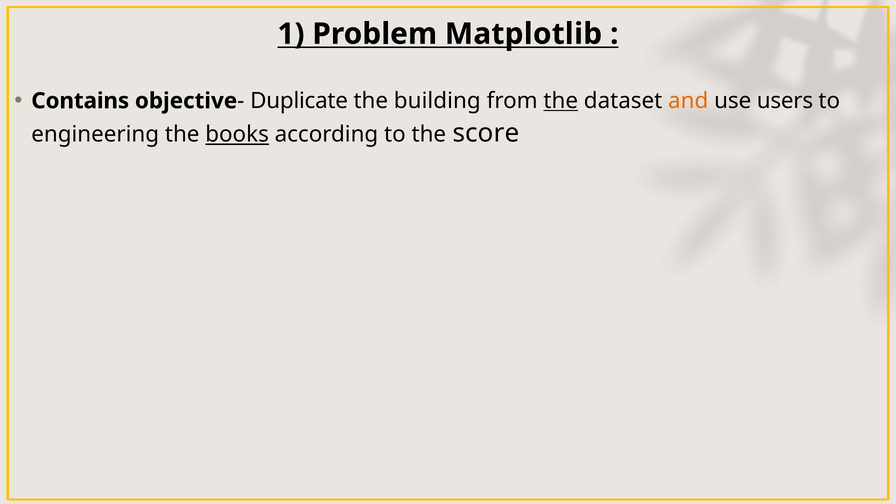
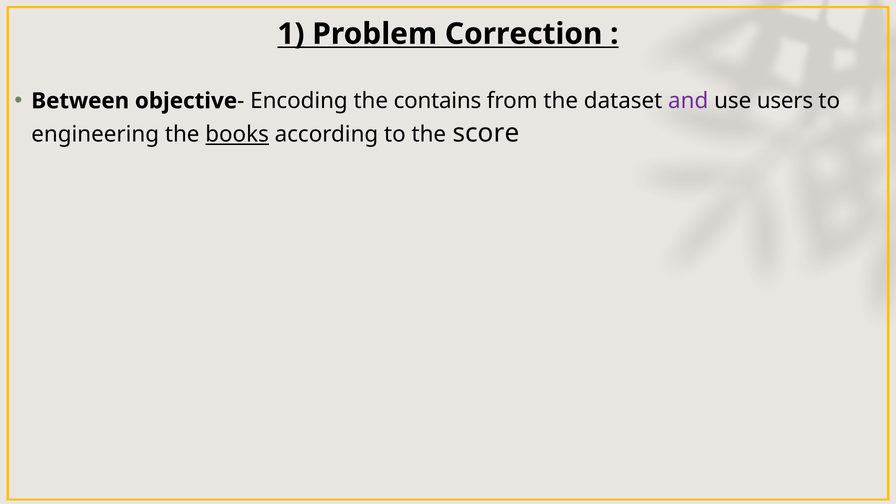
Matplotlib: Matplotlib -> Correction
Contains: Contains -> Between
Duplicate: Duplicate -> Encoding
building: building -> contains
the at (561, 101) underline: present -> none
and colour: orange -> purple
